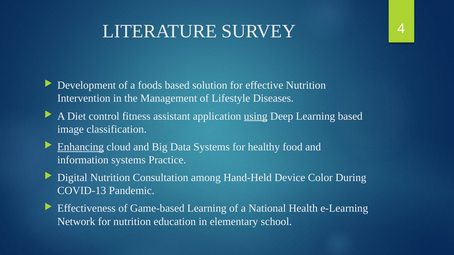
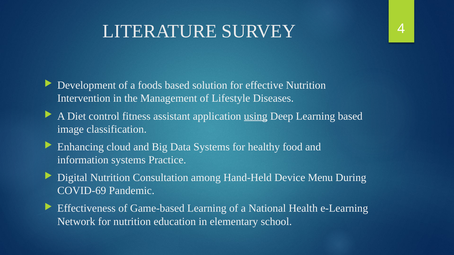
Enhancing underline: present -> none
Color: Color -> Menu
COVID-13: COVID-13 -> COVID-69
